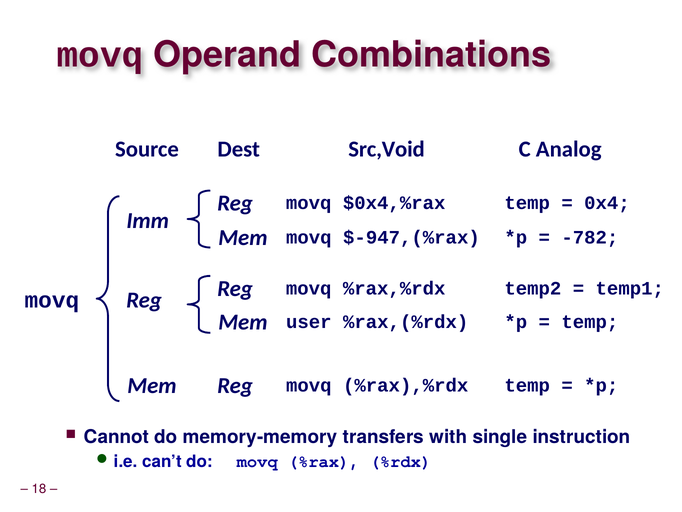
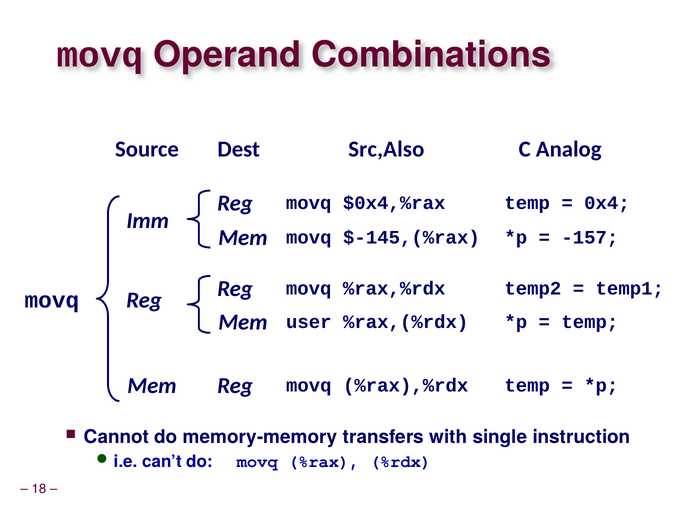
Src,Void: Src,Void -> Src,Also
$-947,(%rax: $-947,(%rax -> $-145,(%rax
-782: -782 -> -157
